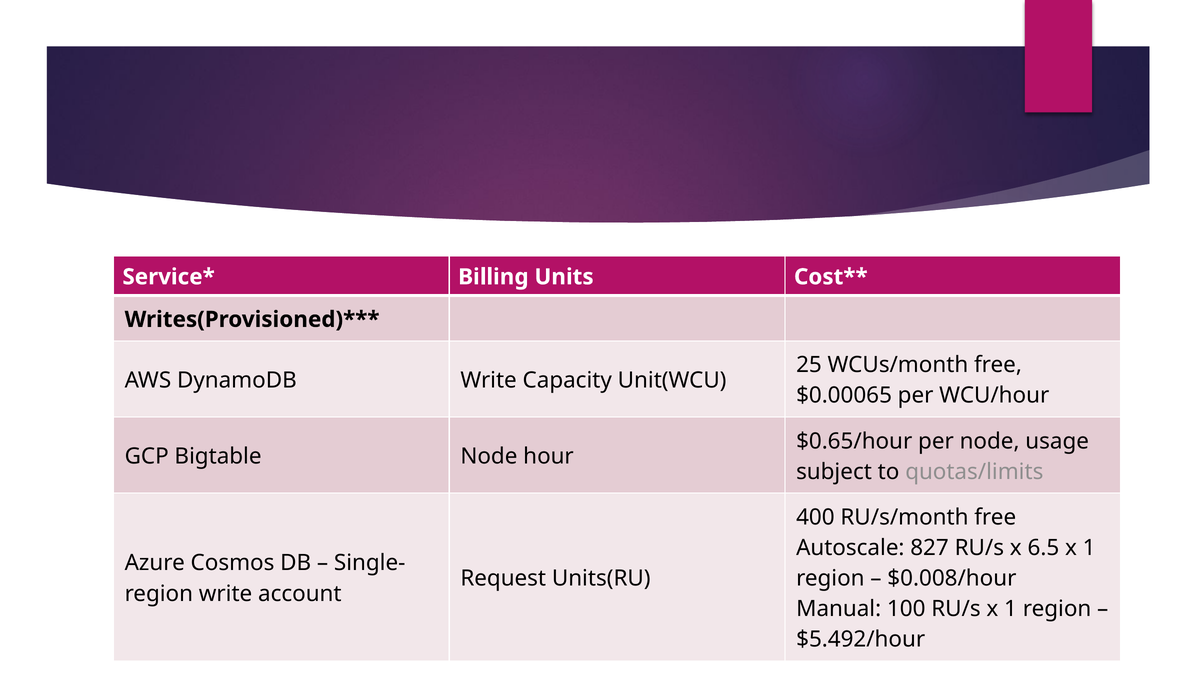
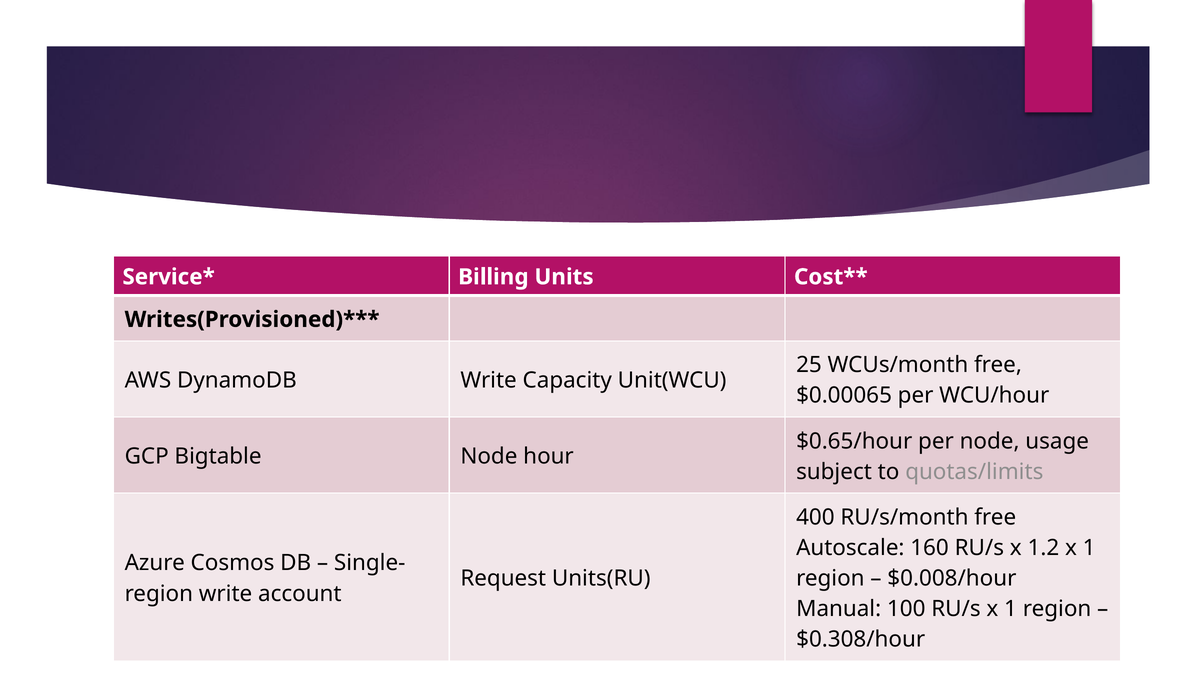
827: 827 -> 160
6.5: 6.5 -> 1.2
$5.492/hour: $5.492/hour -> $0.308/hour
